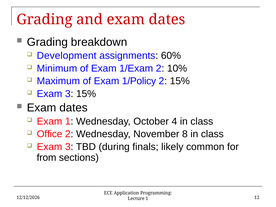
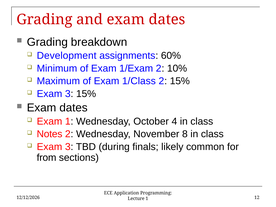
1/Policy: 1/Policy -> 1/Class
Office: Office -> Notes
